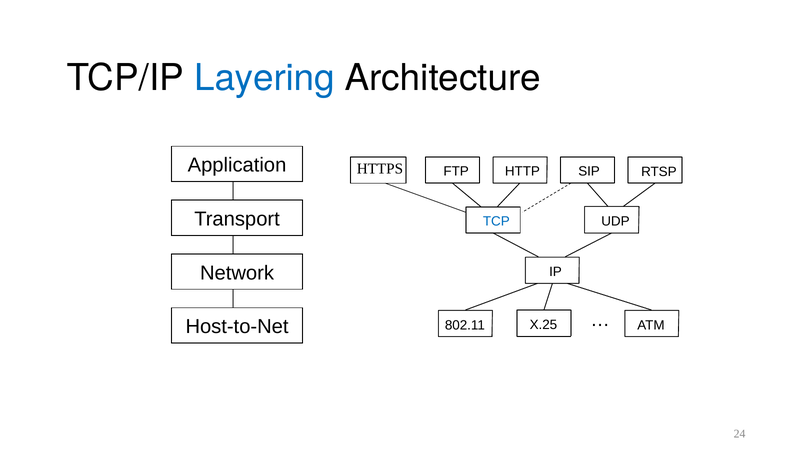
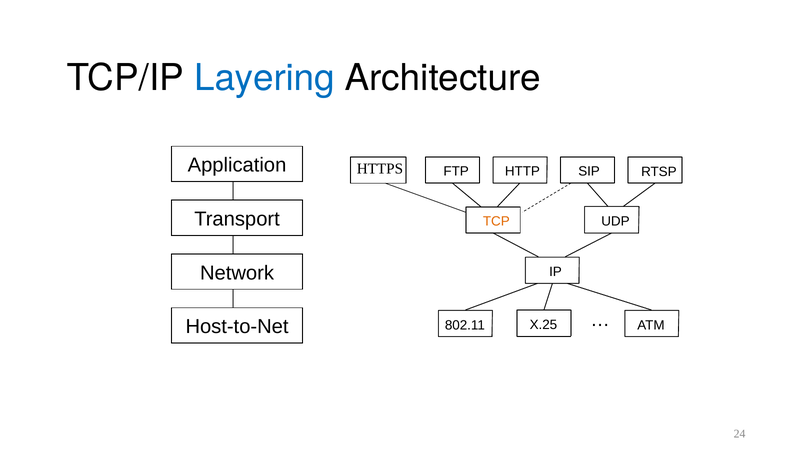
TCP colour: blue -> orange
